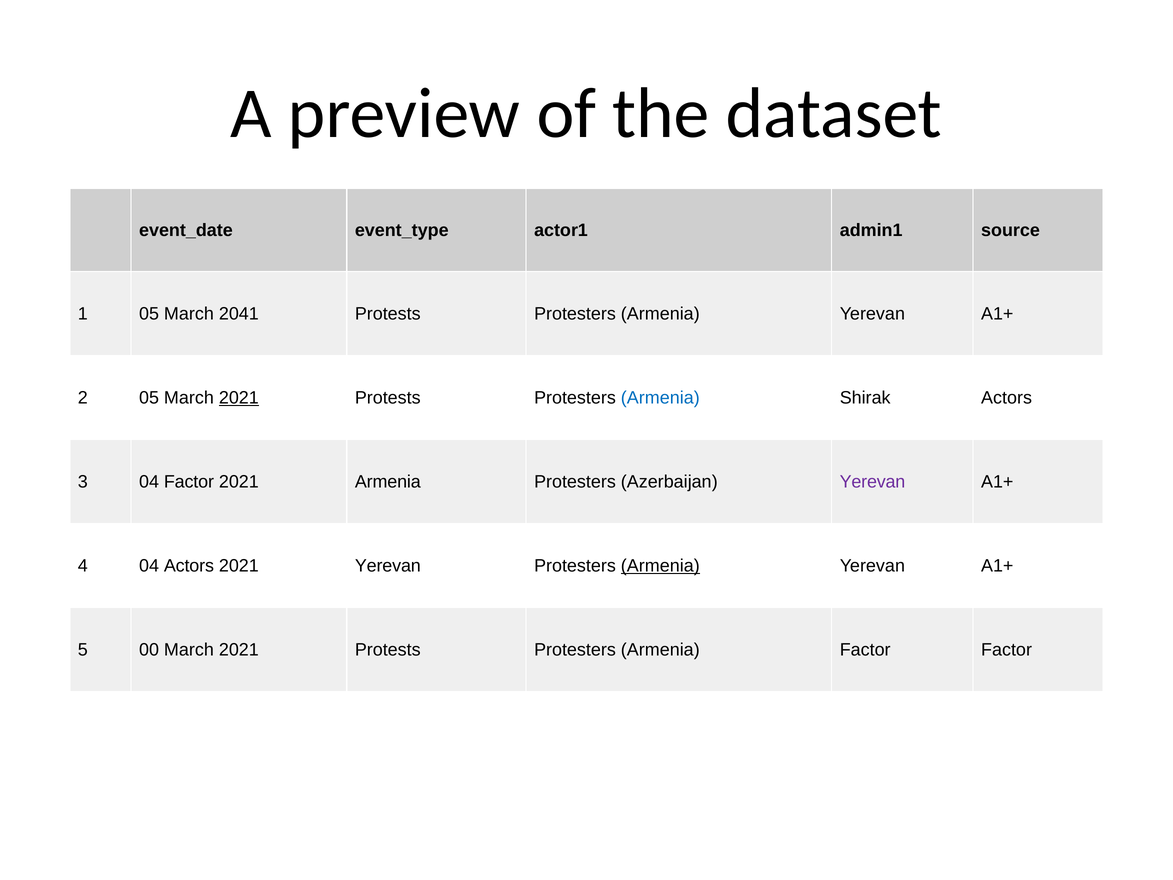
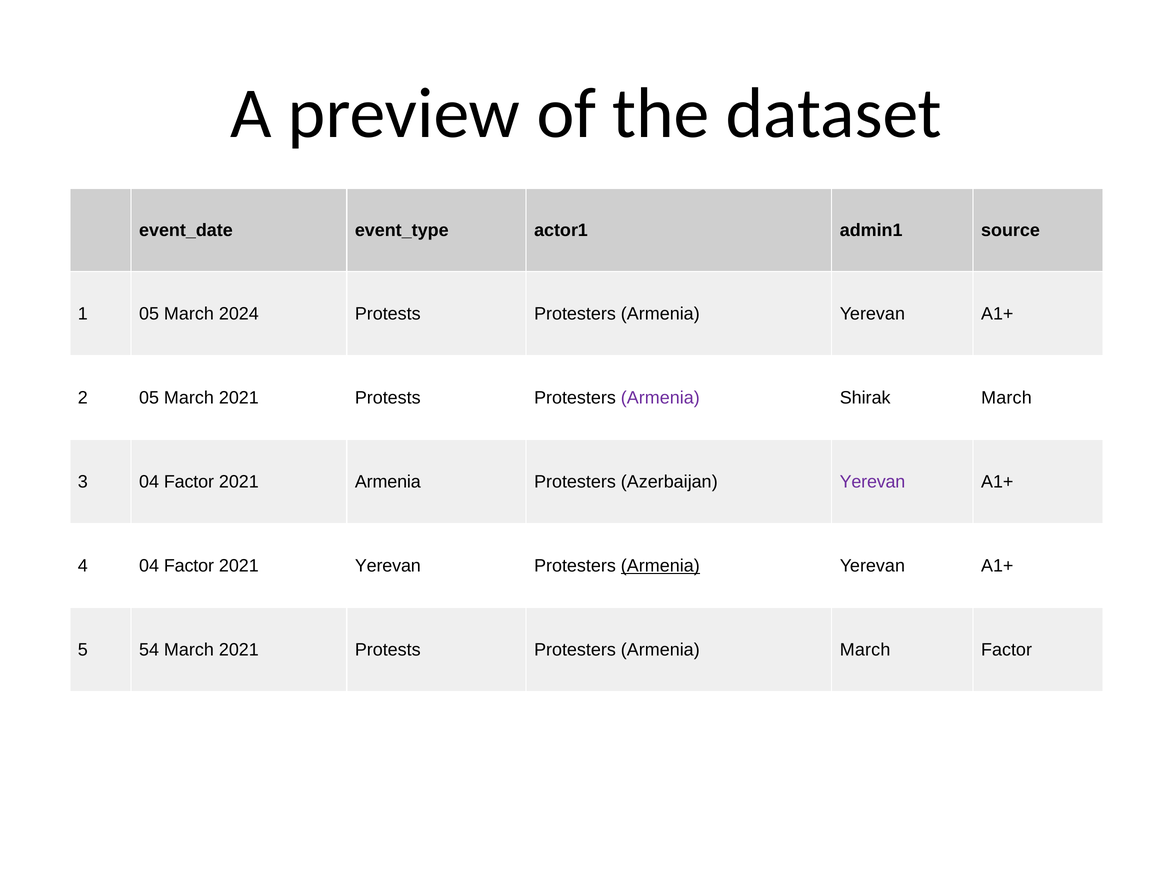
2041: 2041 -> 2024
2021 at (239, 398) underline: present -> none
Armenia at (660, 398) colour: blue -> purple
Shirak Actors: Actors -> March
4 04 Actors: Actors -> Factor
00: 00 -> 54
Armenia Factor: Factor -> March
